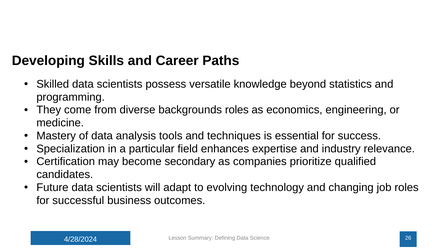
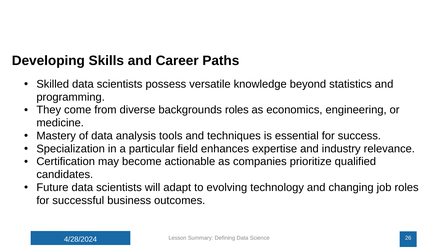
secondary: secondary -> actionable
